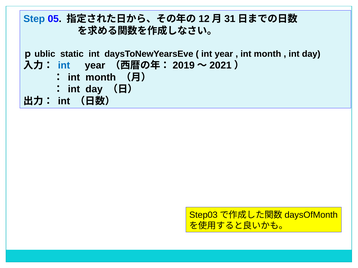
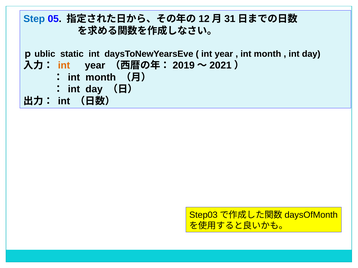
int at (64, 65) colour: blue -> orange
